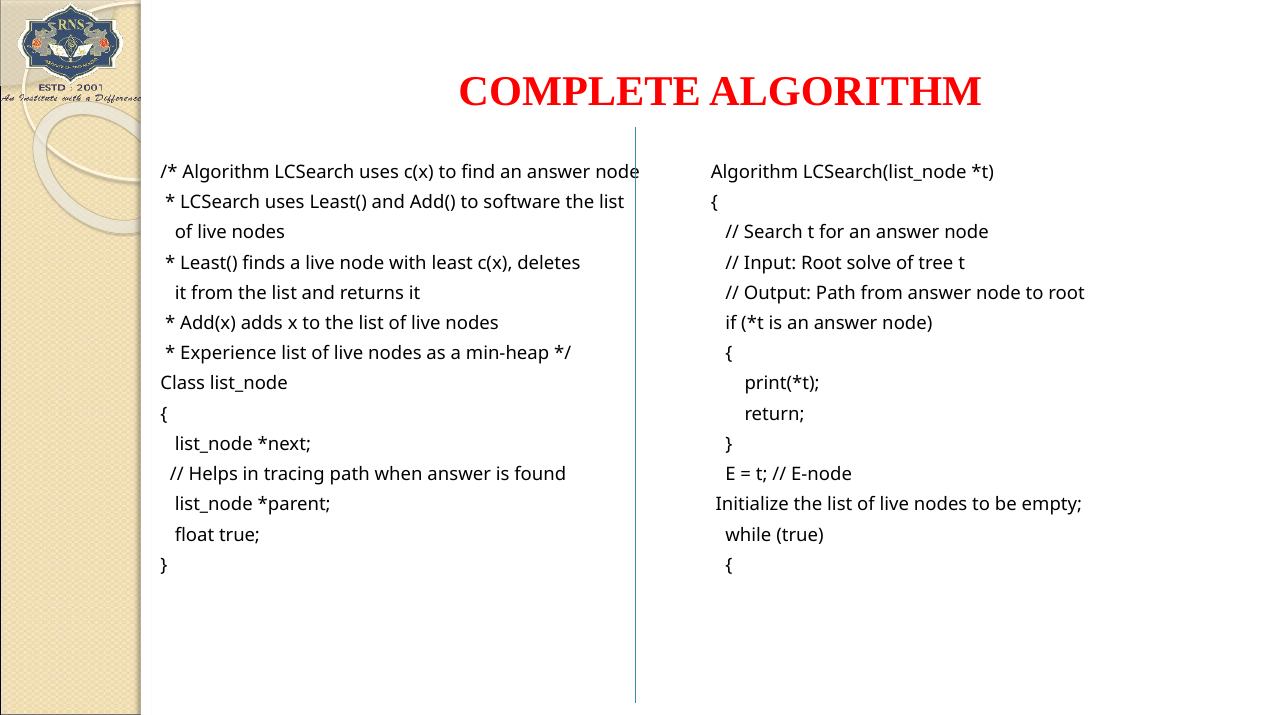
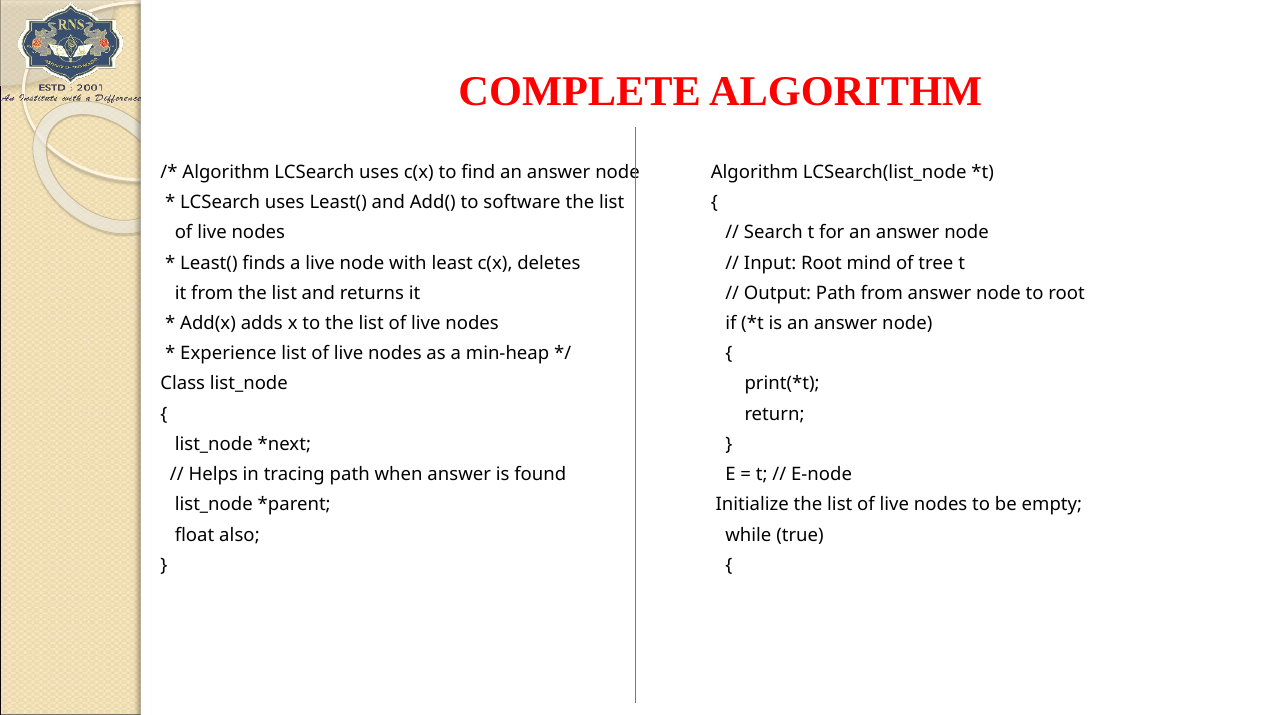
solve: solve -> mind
float true: true -> also
